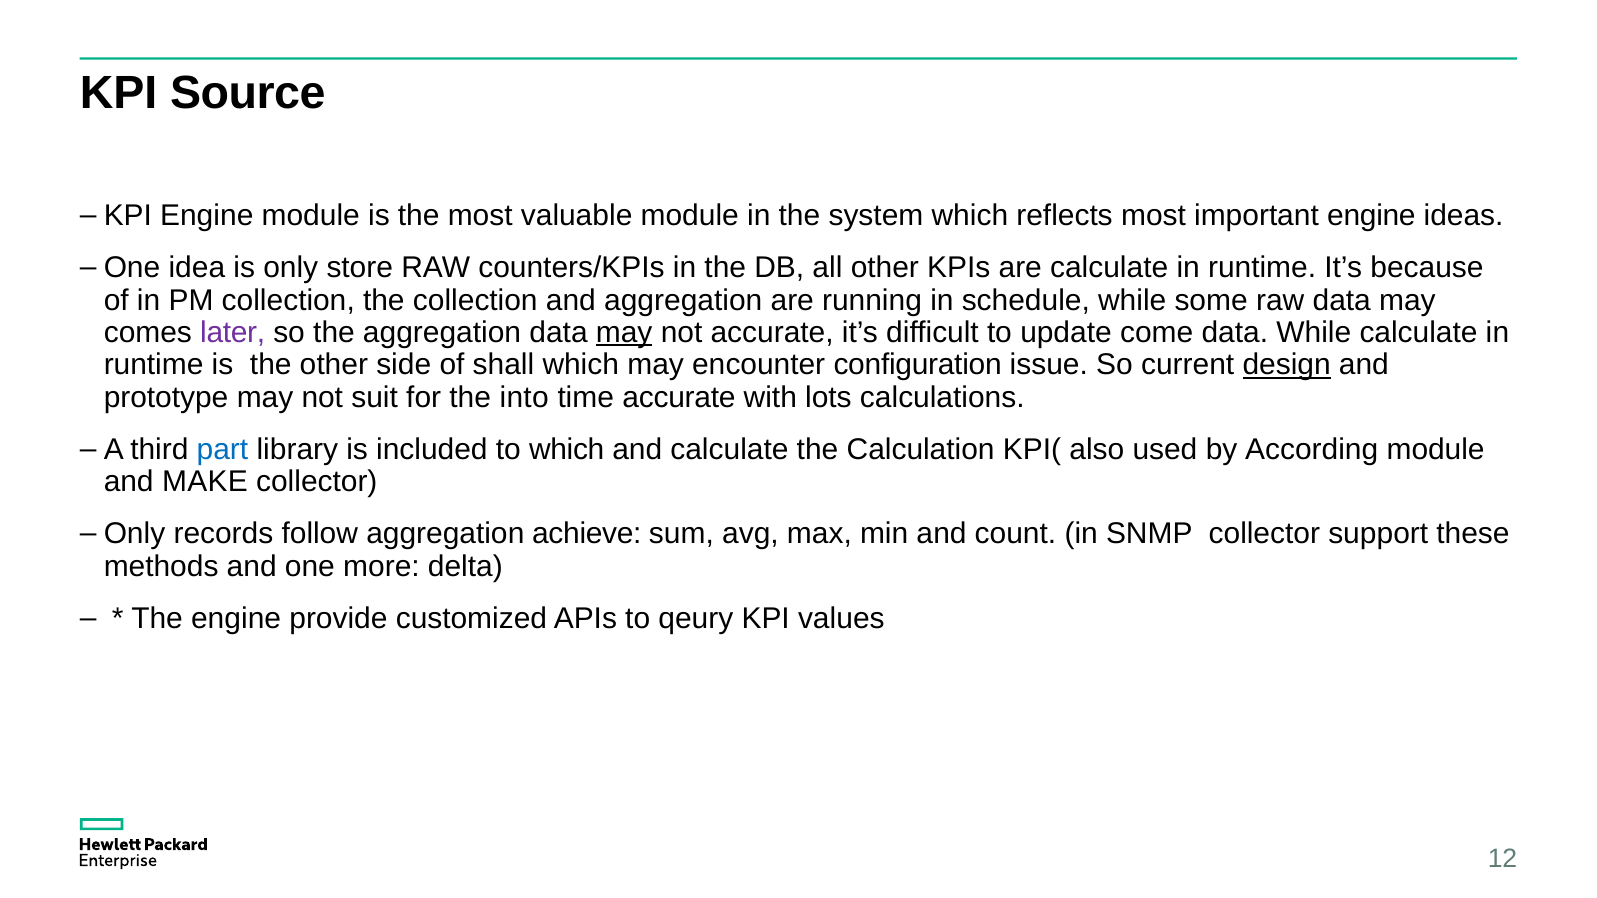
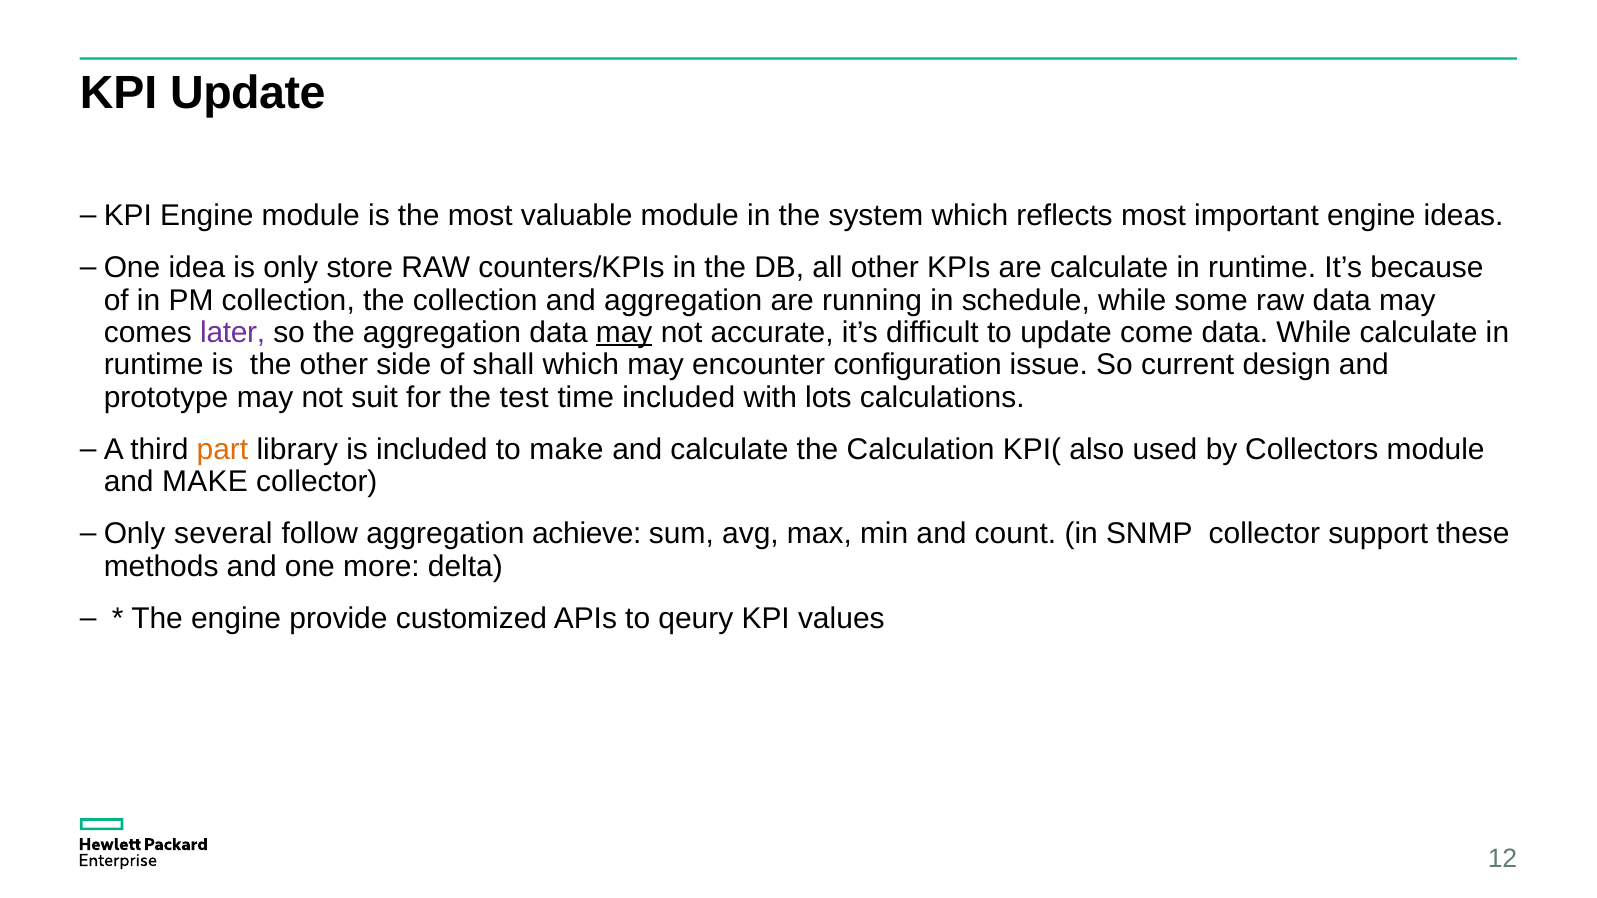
KPI Source: Source -> Update
design underline: present -> none
into: into -> test
time accurate: accurate -> included
part colour: blue -> orange
to which: which -> make
According: According -> Collectors
records: records -> several
